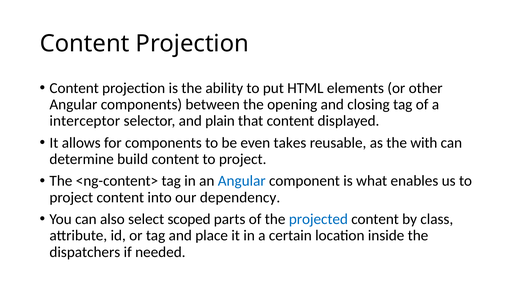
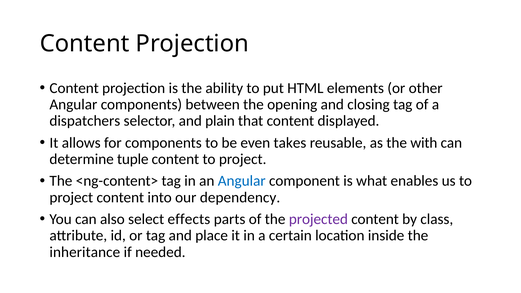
interceptor: interceptor -> dispatchers
build: build -> tuple
scoped: scoped -> effects
projected colour: blue -> purple
dispatchers: dispatchers -> inheritance
